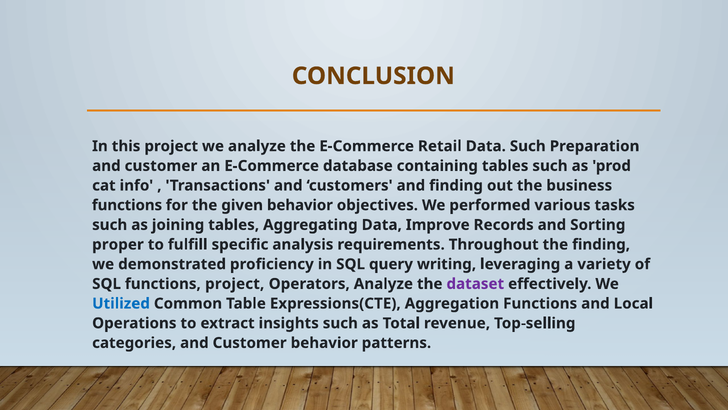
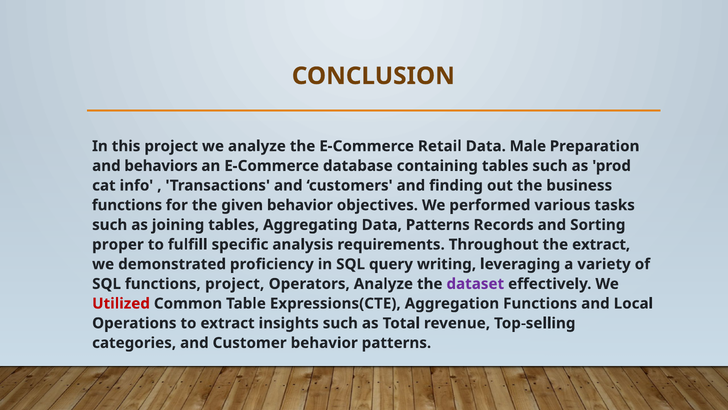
Data Such: Such -> Male
customer at (161, 166): customer -> behaviors
Data Improve: Improve -> Patterns
the finding: finding -> extract
Utilized colour: blue -> red
